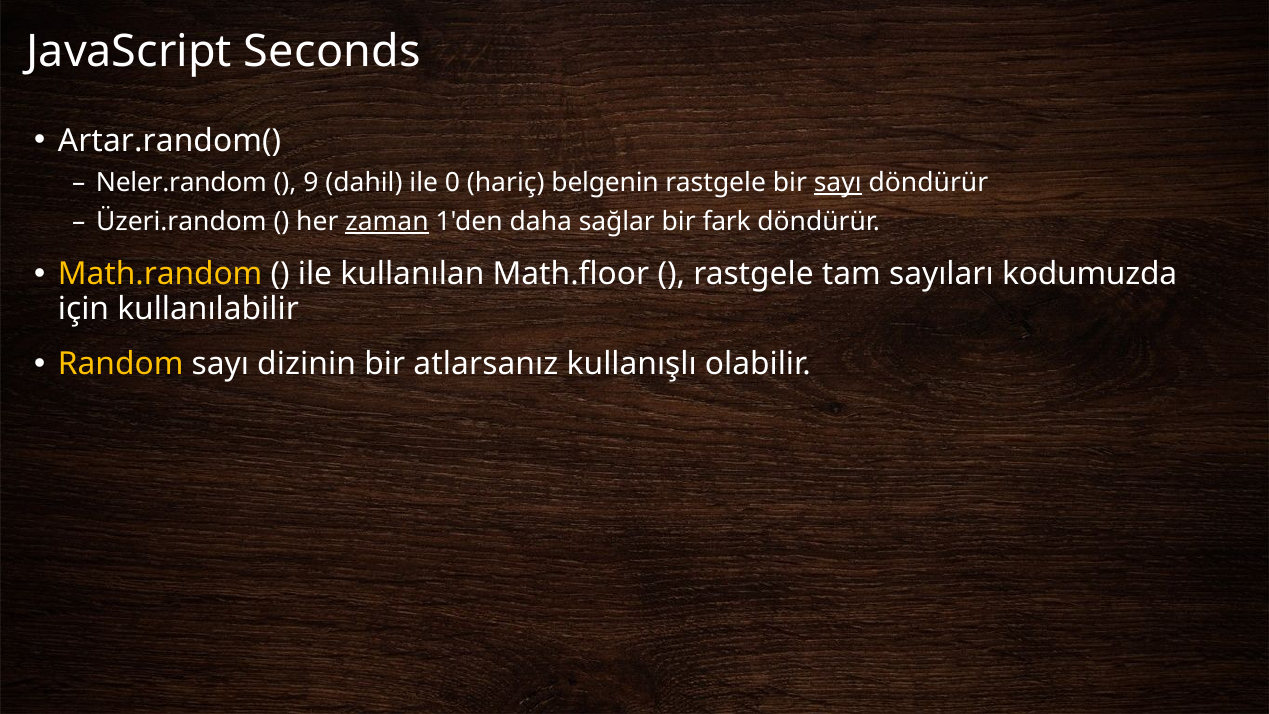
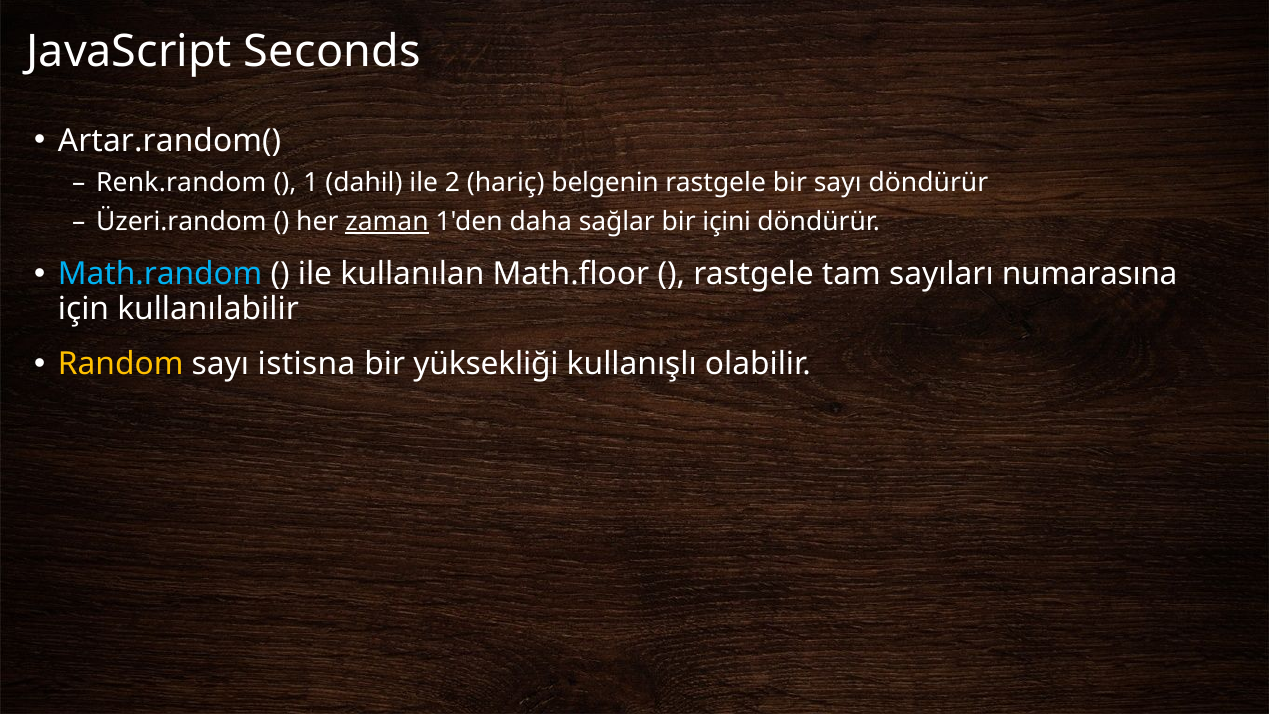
Neler.random: Neler.random -> Renk.random
9: 9 -> 1
0: 0 -> 2
sayı at (838, 183) underline: present -> none
fark: fark -> içini
Math.random colour: yellow -> light blue
kodumuzda: kodumuzda -> numarasına
dizinin: dizinin -> istisna
atlarsanız: atlarsanız -> yüksekliği
